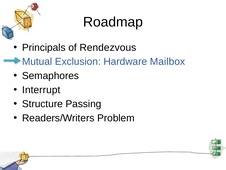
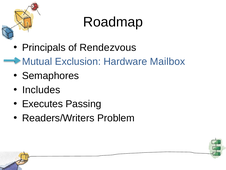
Interrupt: Interrupt -> Includes
Structure: Structure -> Executes
